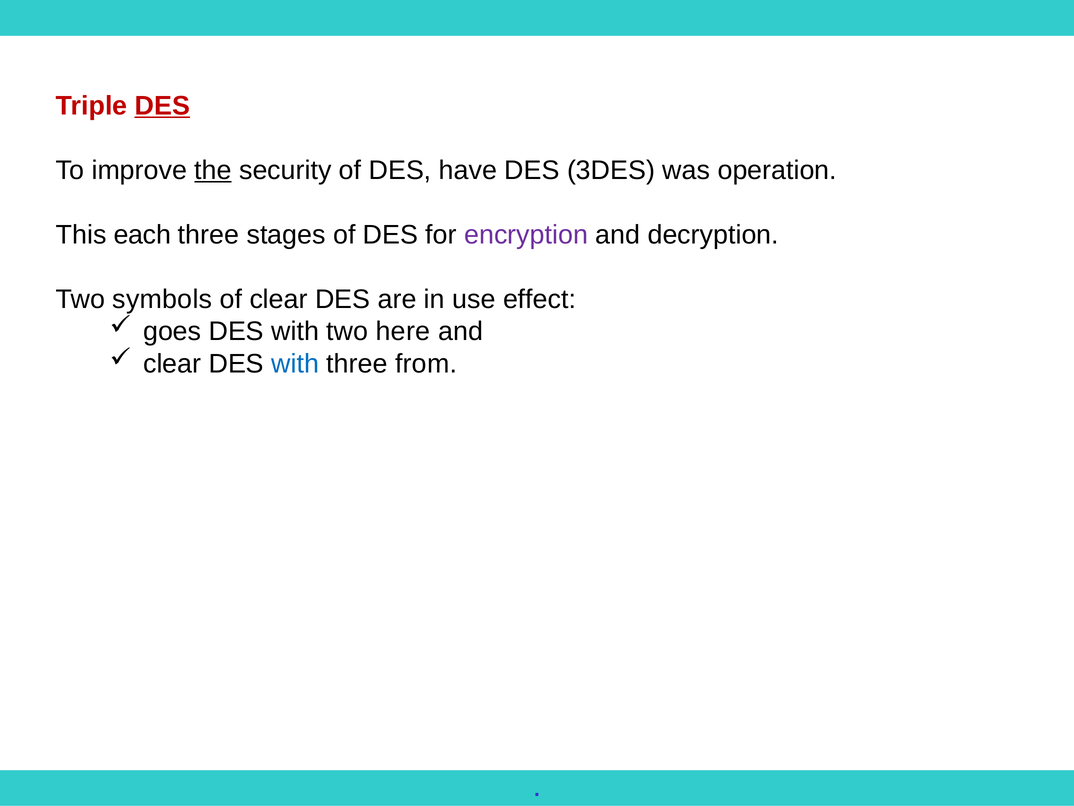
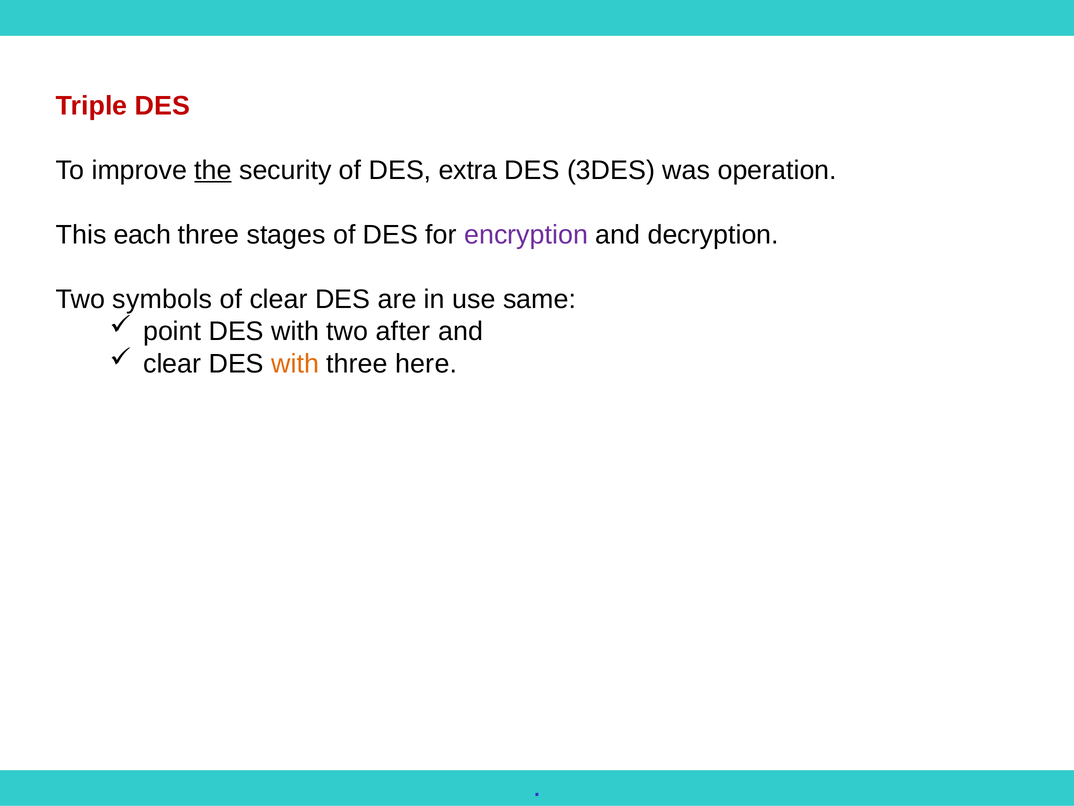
DES at (162, 106) underline: present -> none
have: have -> extra
effect: effect -> same
goes: goes -> point
here: here -> after
with at (295, 363) colour: blue -> orange
from: from -> here
